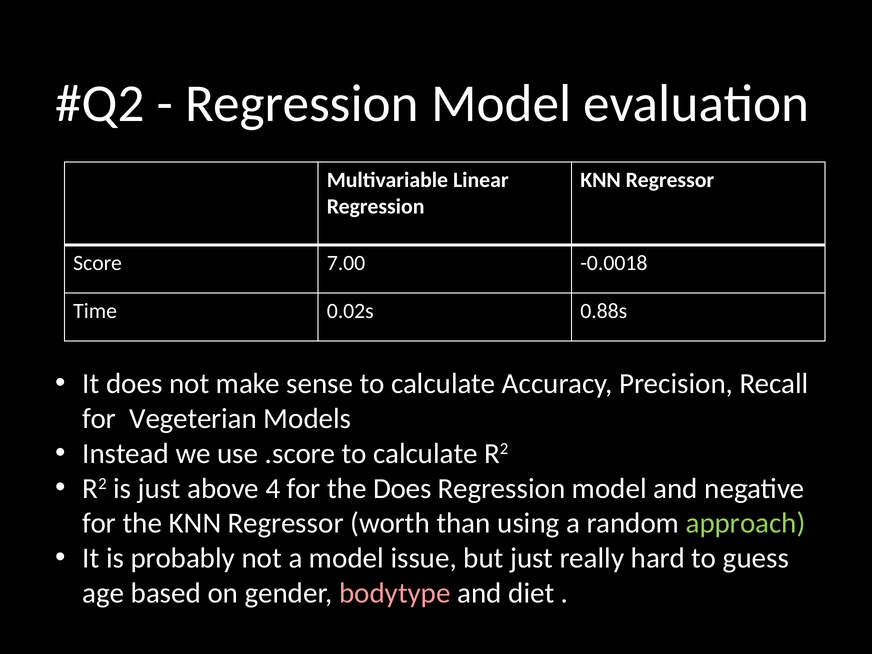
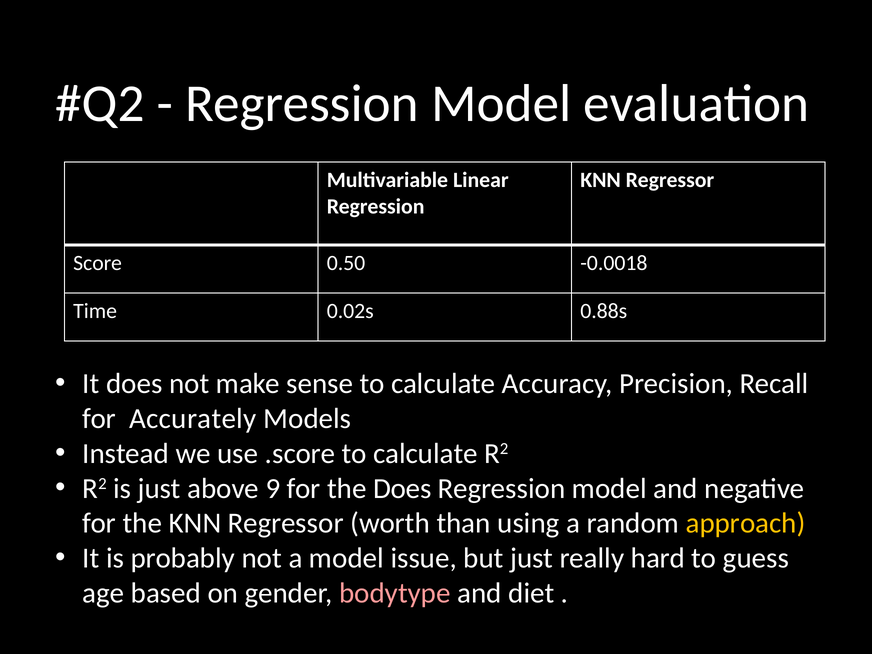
7.00: 7.00 -> 0.50
Vegeterian: Vegeterian -> Accurately
4: 4 -> 9
approach colour: light green -> yellow
